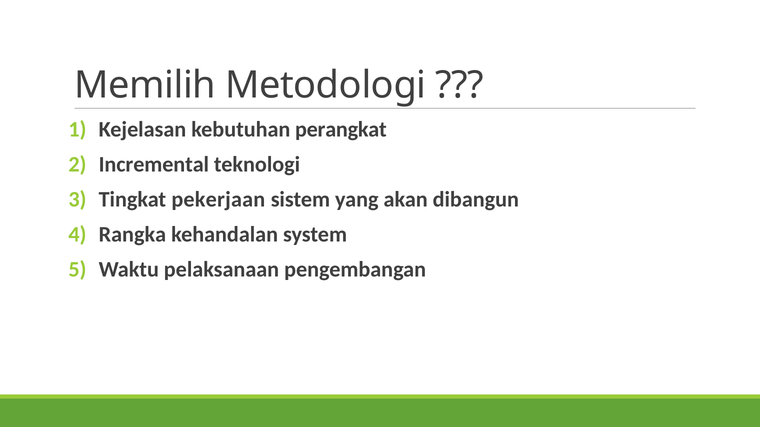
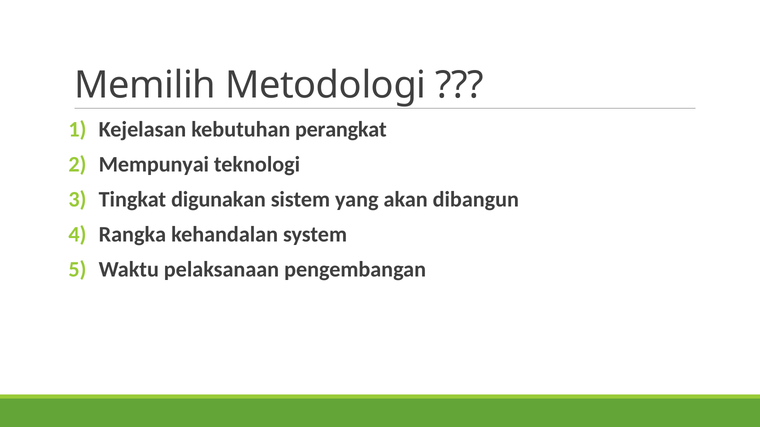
Incremental: Incremental -> Mempunyai
pekerjaan: pekerjaan -> digunakan
